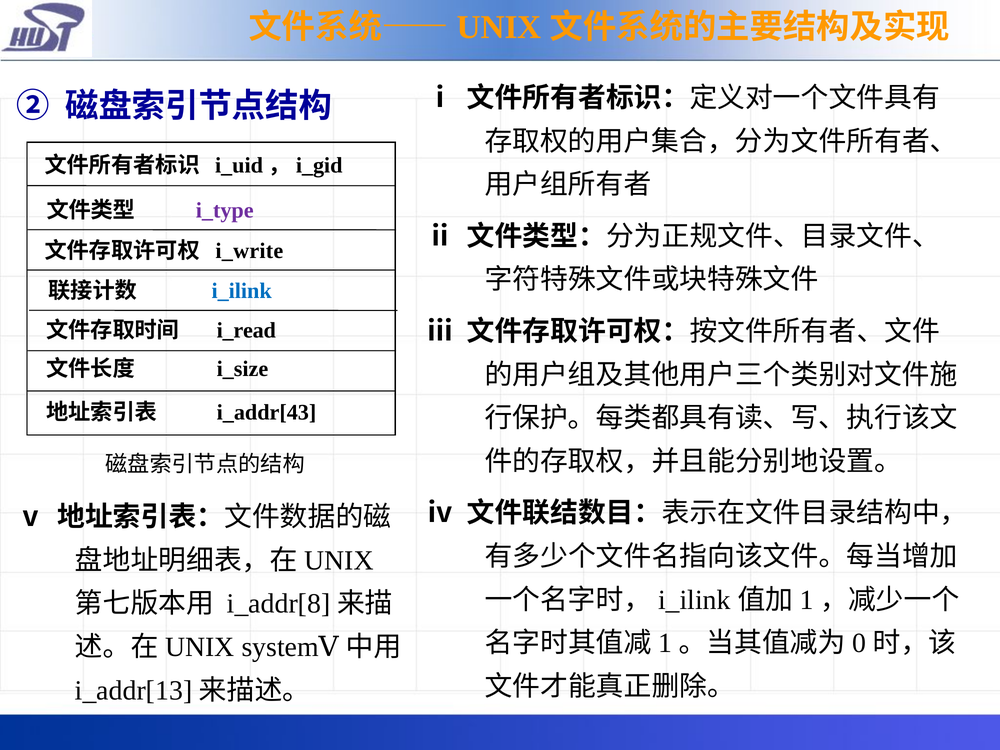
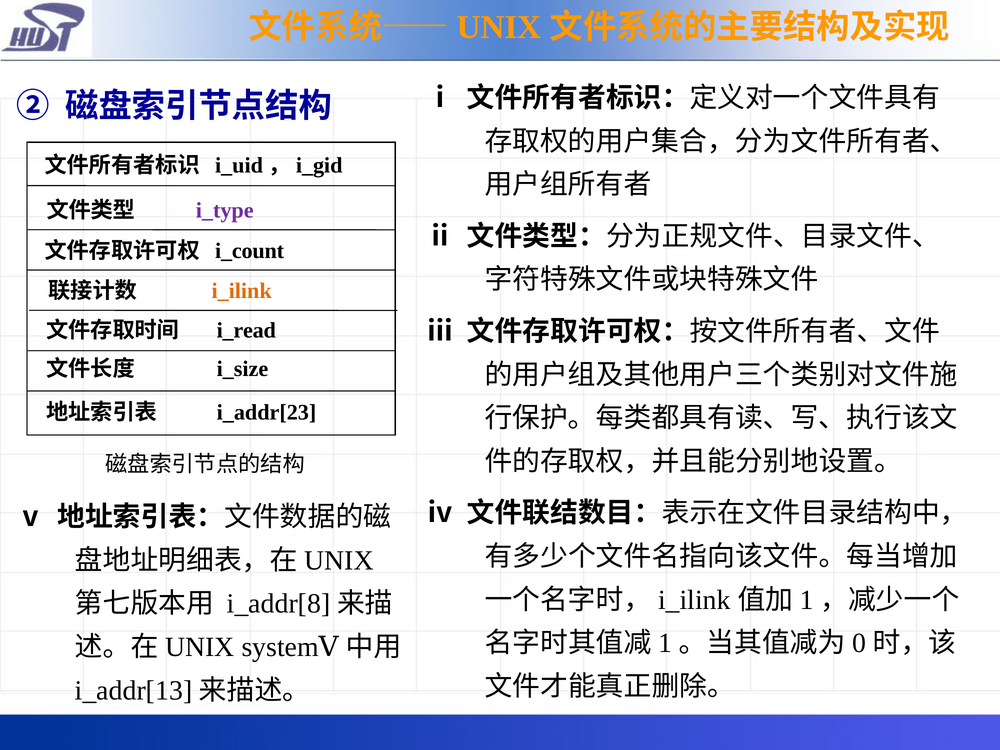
i_write: i_write -> i_count
i_ilink colour: blue -> orange
i_addr[43: i_addr[43 -> i_addr[23
